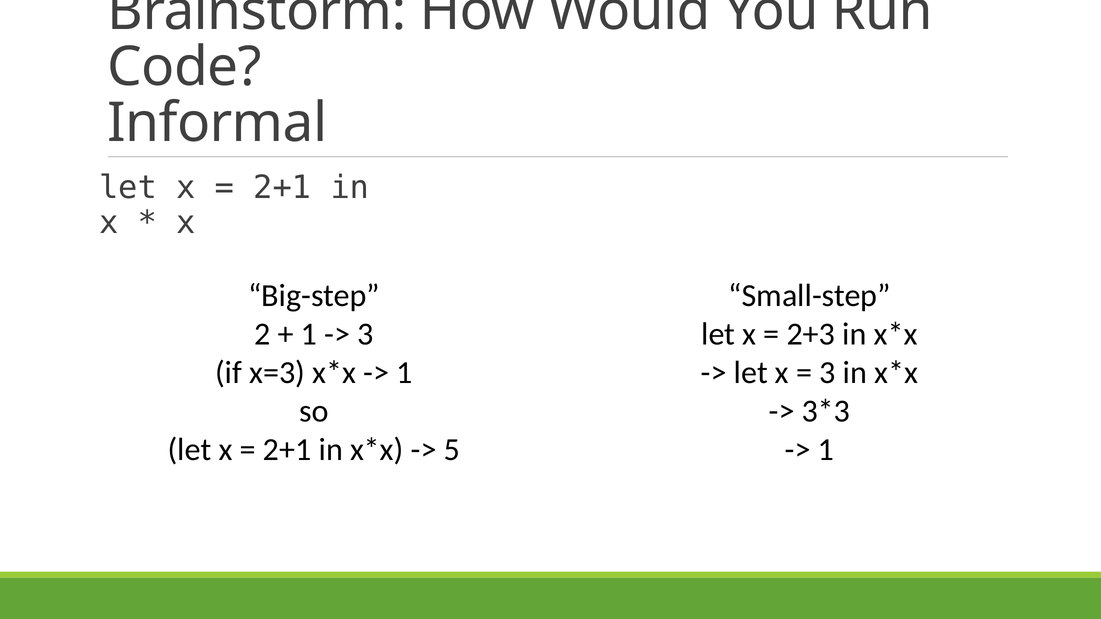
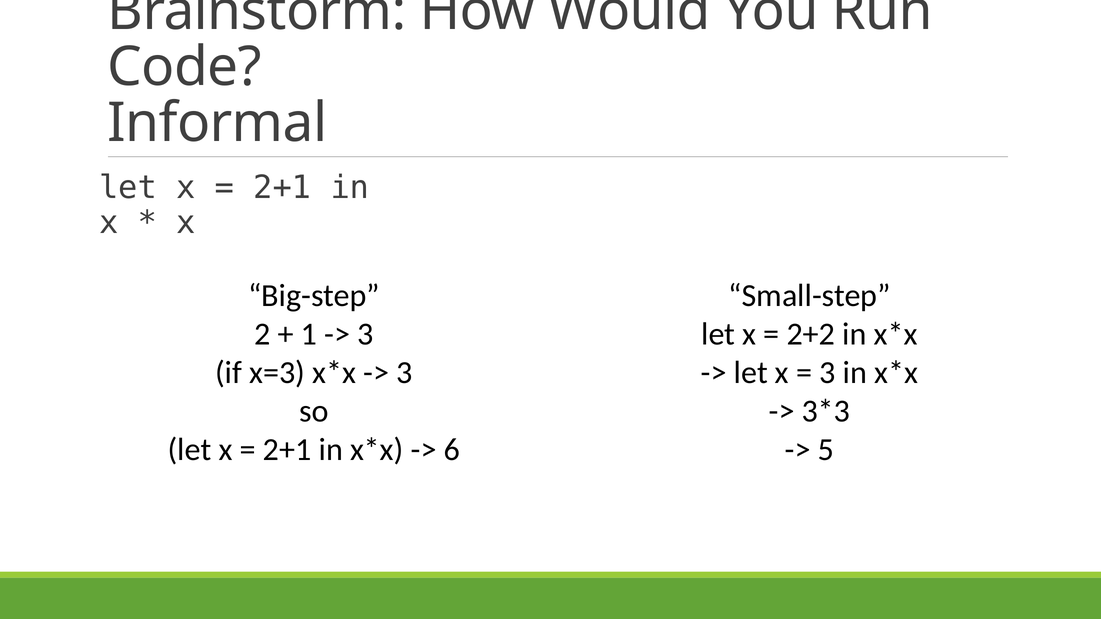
2+3: 2+3 -> 2+2
1 at (405, 373): 1 -> 3
5: 5 -> 6
1 at (826, 450): 1 -> 5
